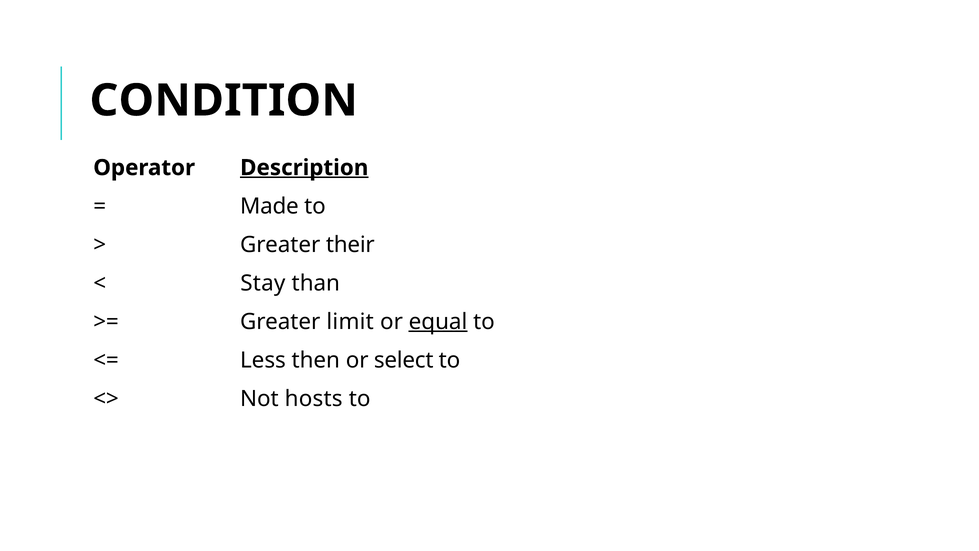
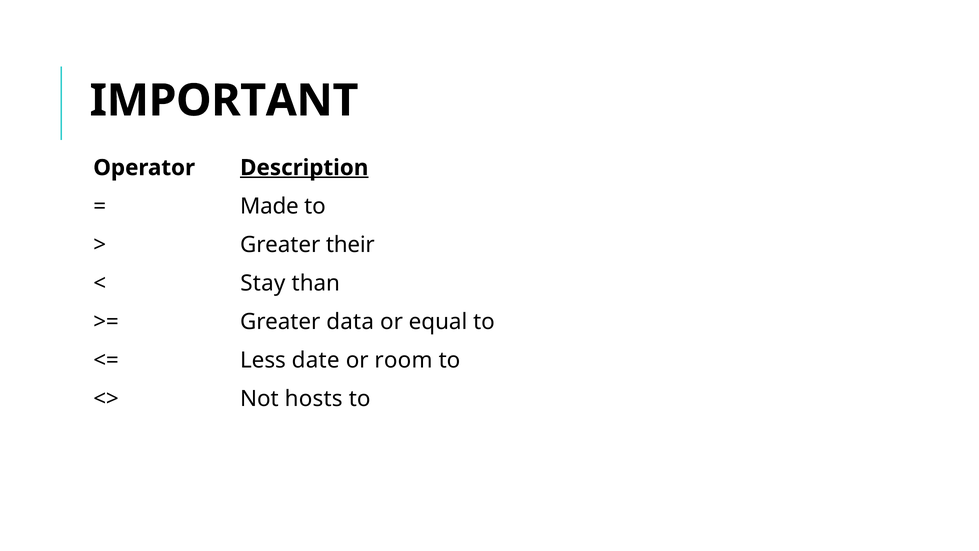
CONDITION: CONDITION -> IMPORTANT
limit: limit -> data
equal underline: present -> none
then: then -> date
select: select -> room
